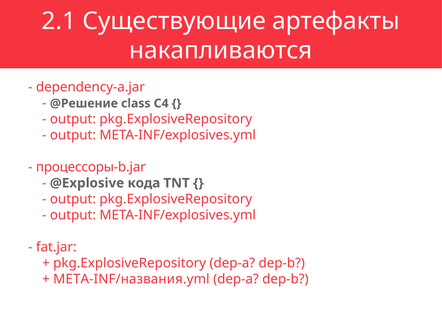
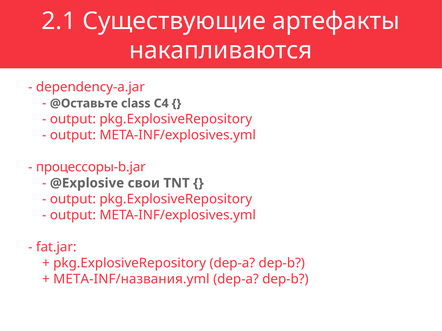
@Решение: @Решение -> @Оставьте
кода: кода -> свои
